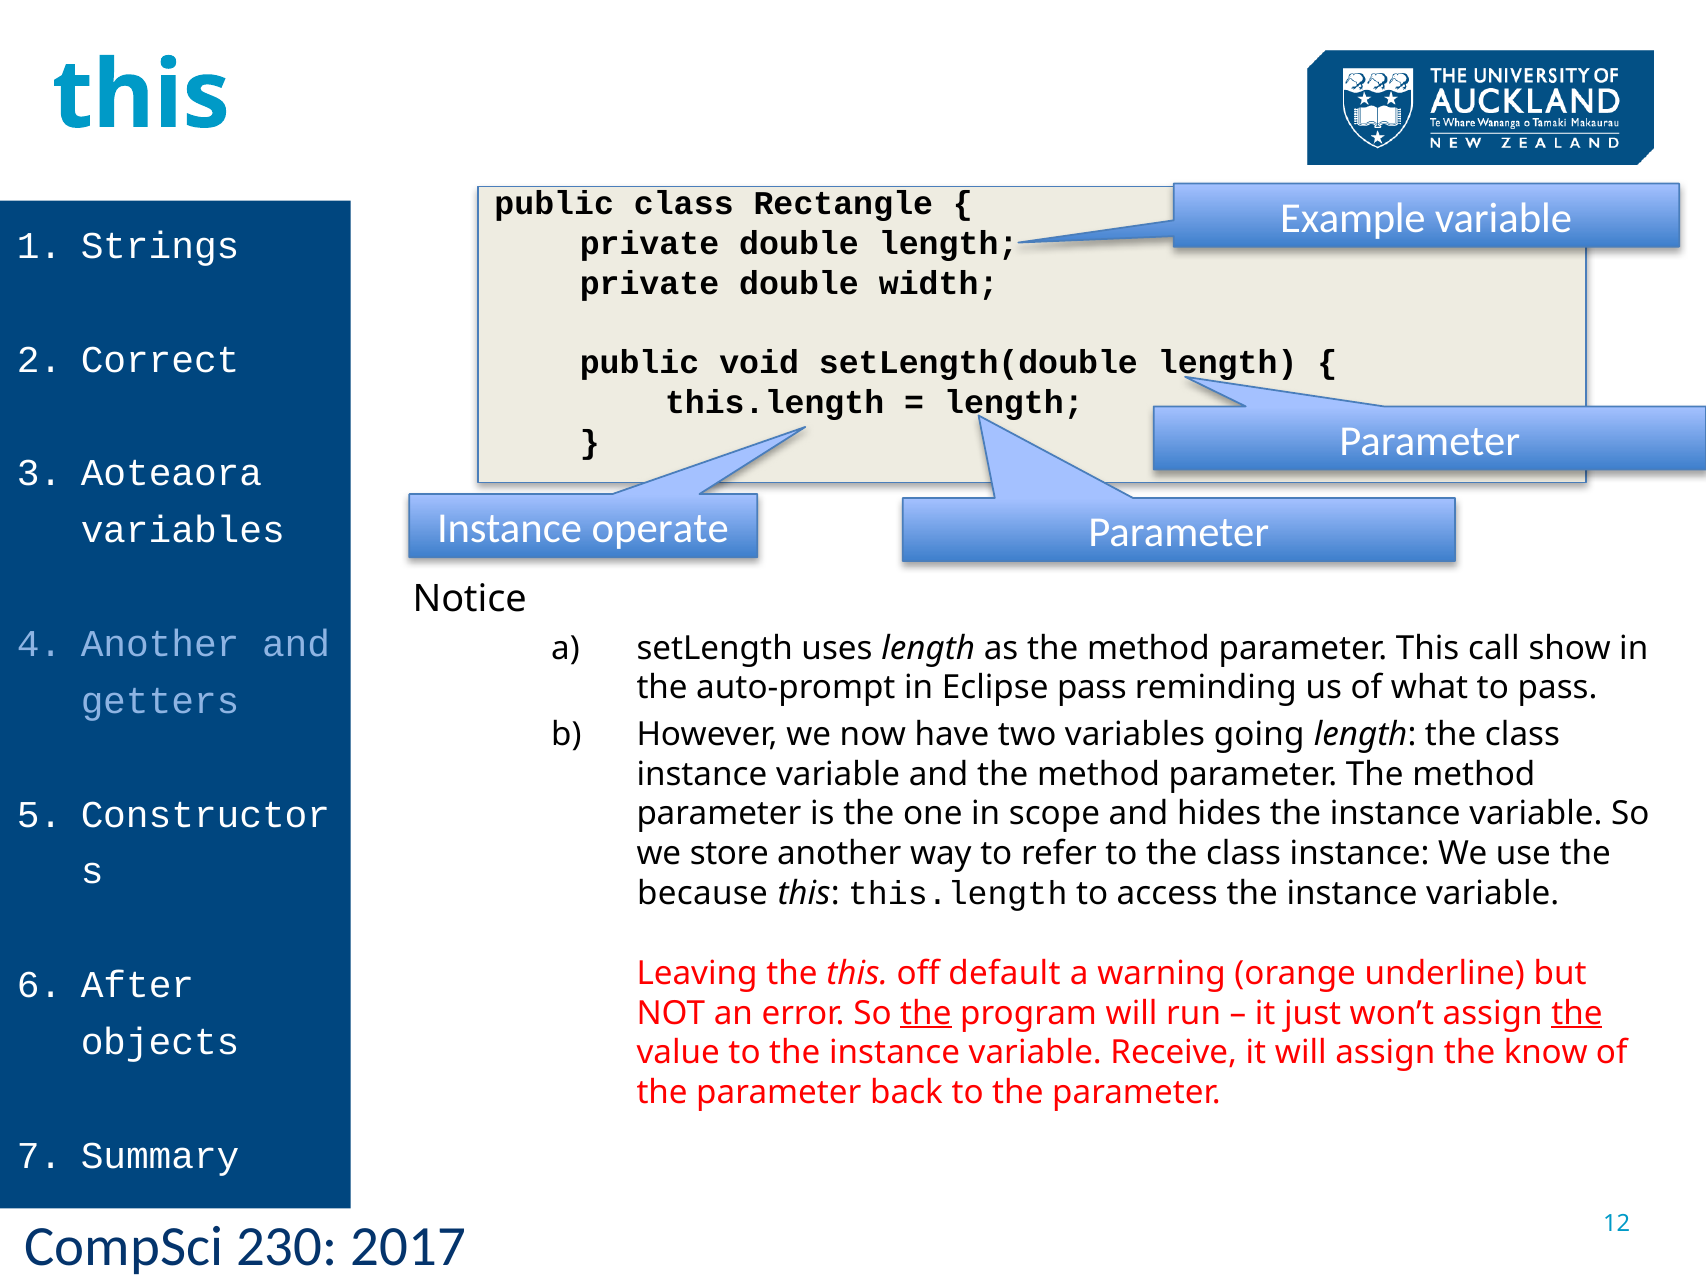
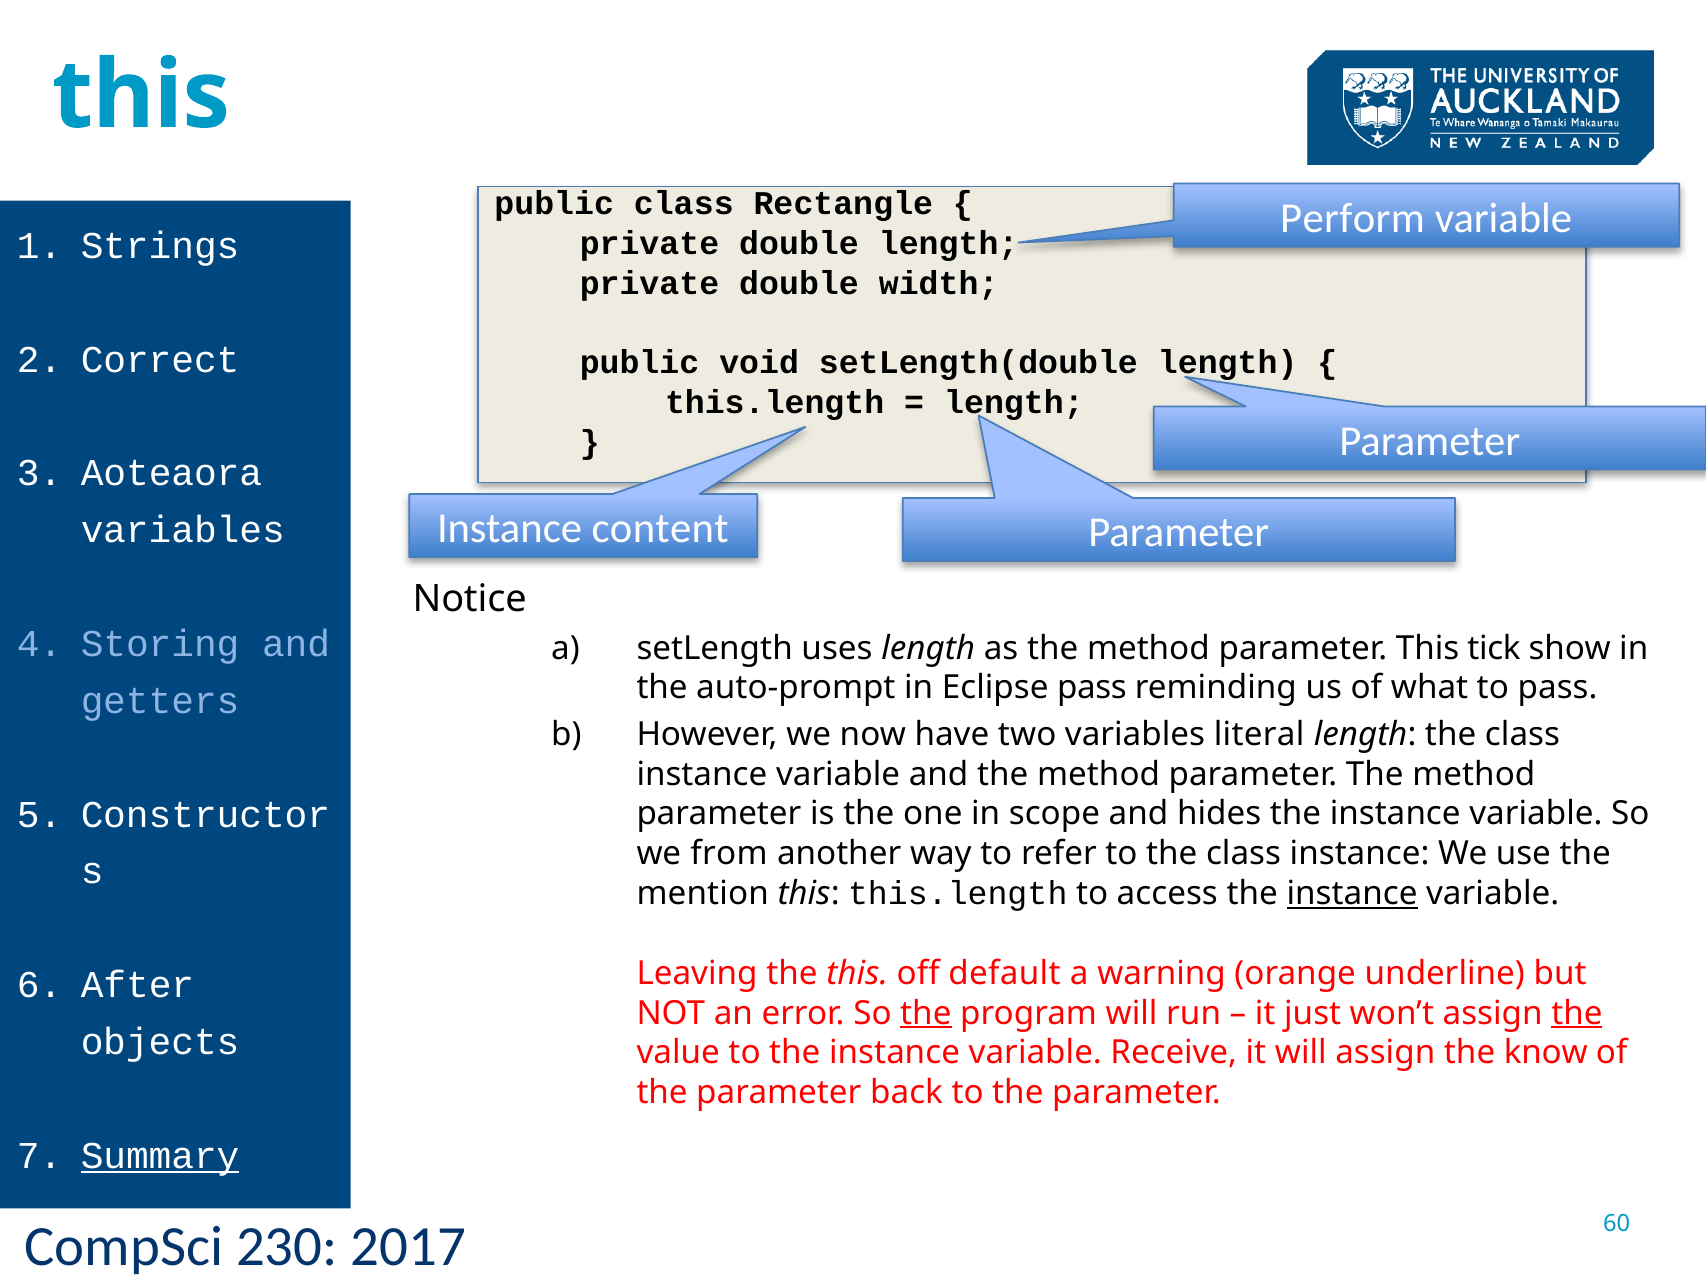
Example: Example -> Perform
operate: operate -> content
Another at (160, 644): Another -> Storing
call: call -> tick
going: going -> literal
store: store -> from
because: because -> mention
instance at (1352, 894) underline: none -> present
Summary underline: none -> present
12: 12 -> 60
